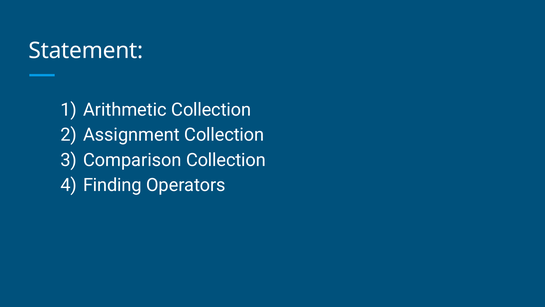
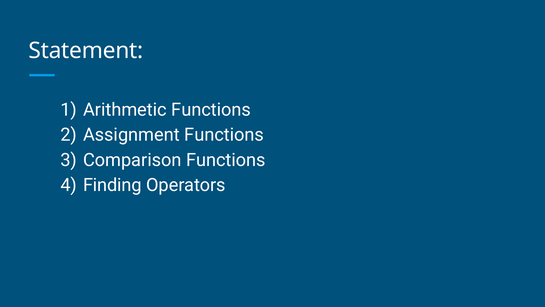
Arithmetic Collection: Collection -> Functions
Assignment Collection: Collection -> Functions
Comparison Collection: Collection -> Functions
